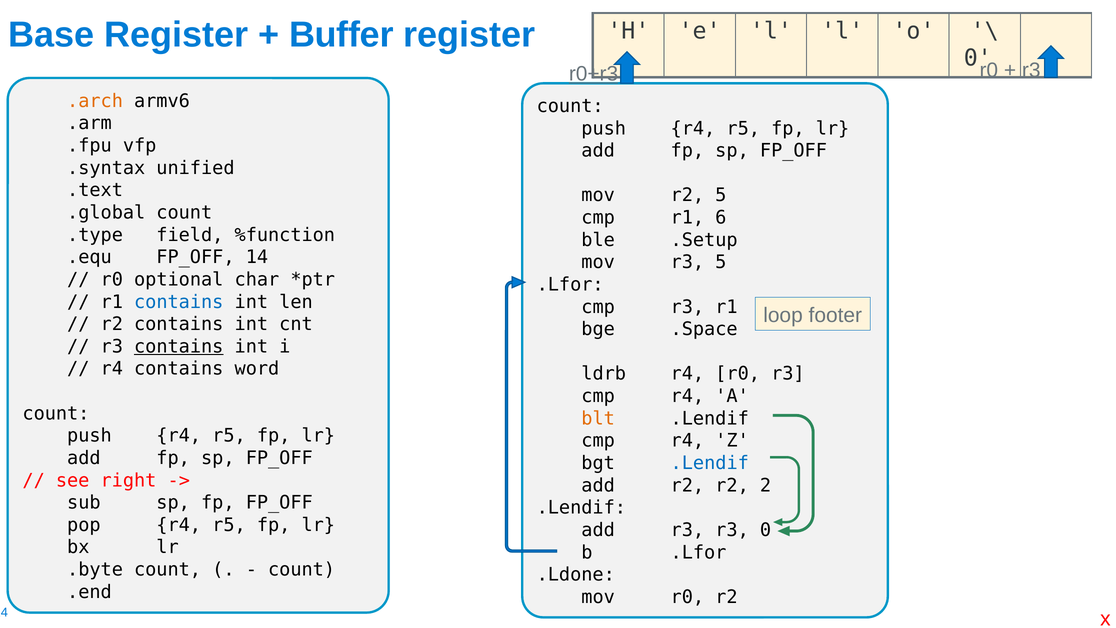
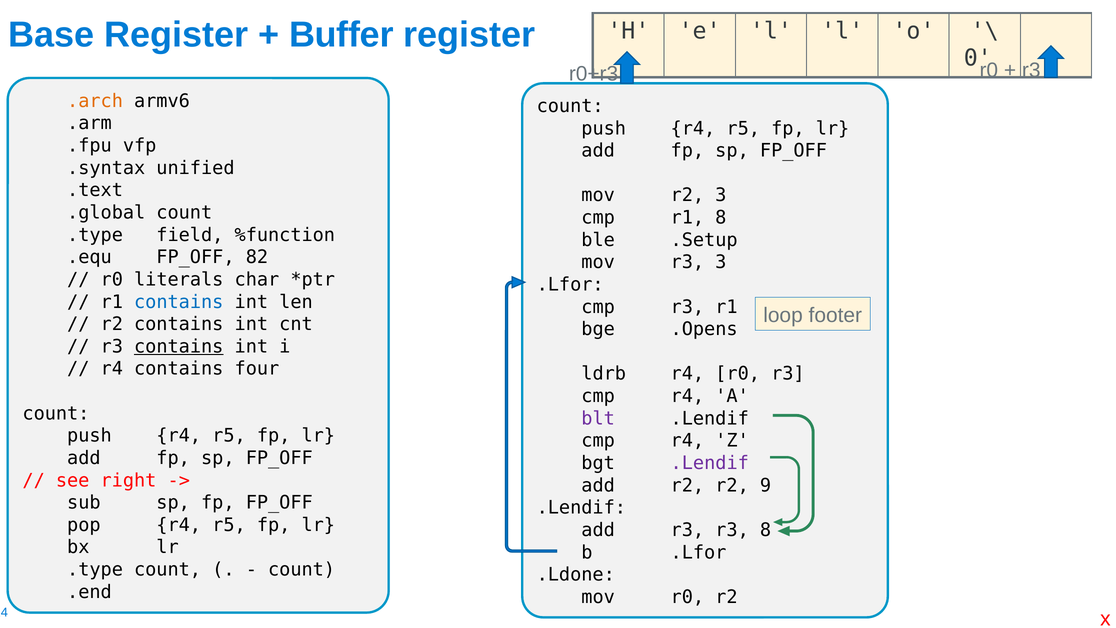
r0+r3 underline: present -> none
r2 5: 5 -> 3
r1 6: 6 -> 8
14: 14 -> 82
r3 5: 5 -> 3
optional: optional -> literals
.Space: .Space -> .Opens
word: word -> four
blt colour: orange -> purple
.Lendif at (710, 463) colour: blue -> purple
2: 2 -> 9
r3 0: 0 -> 8
.byte at (95, 569): .byte -> .type
